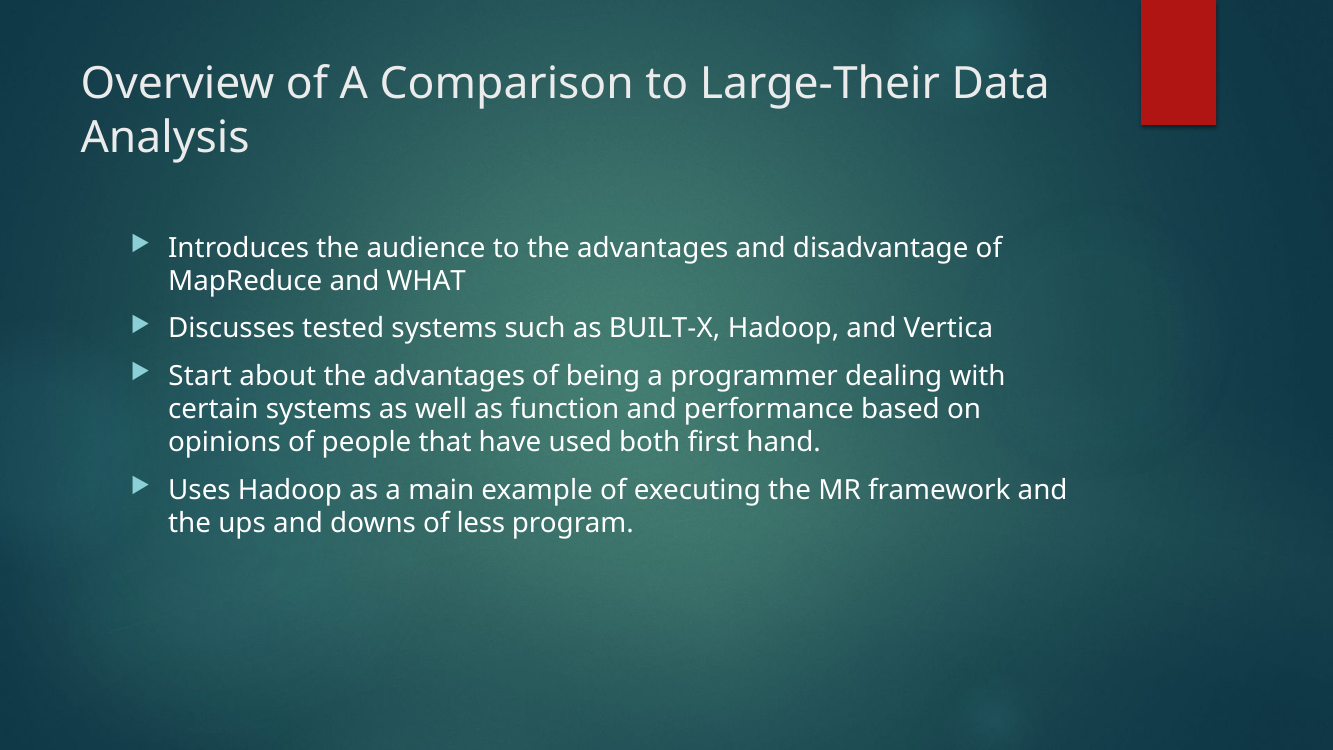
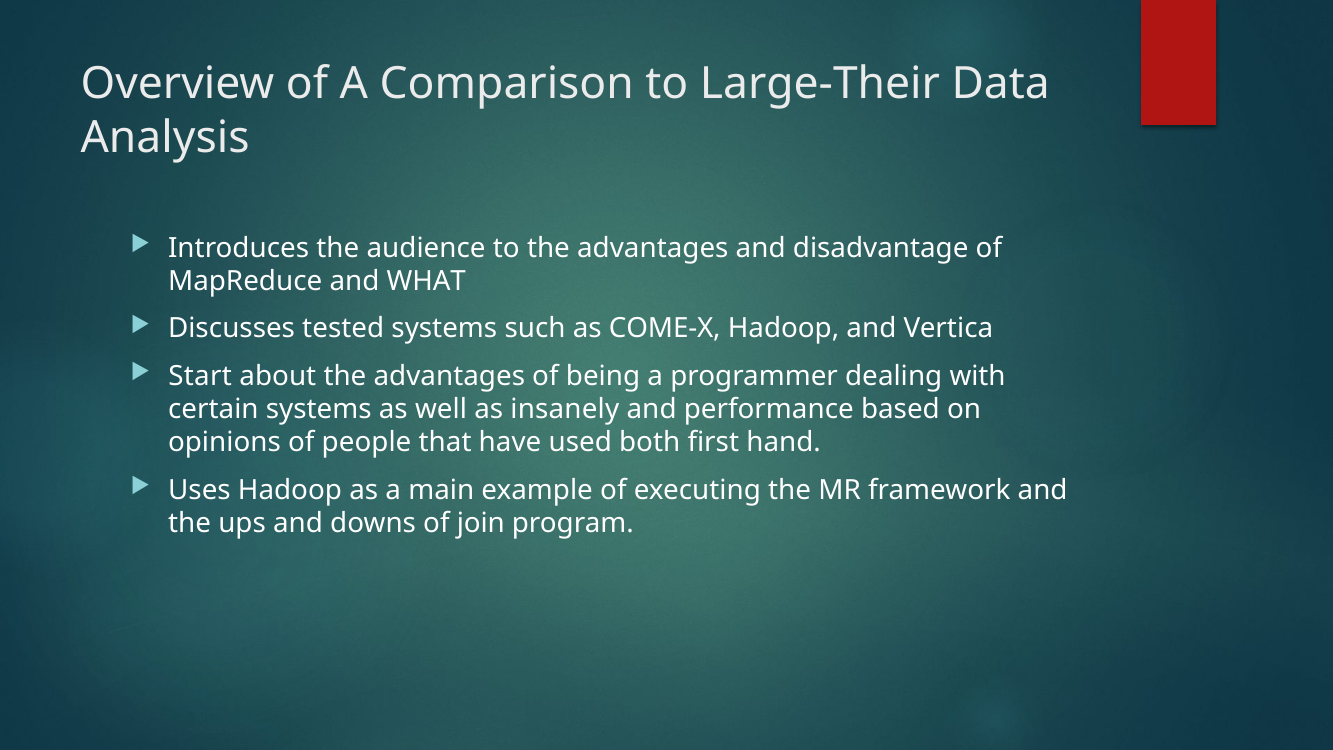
BUILT-X: BUILT-X -> COME-X
function: function -> insanely
less: less -> join
